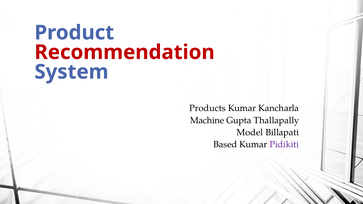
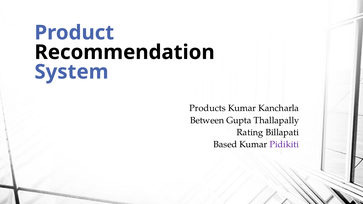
Recommendation colour: red -> black
Machine: Machine -> Between
Model: Model -> Rating
